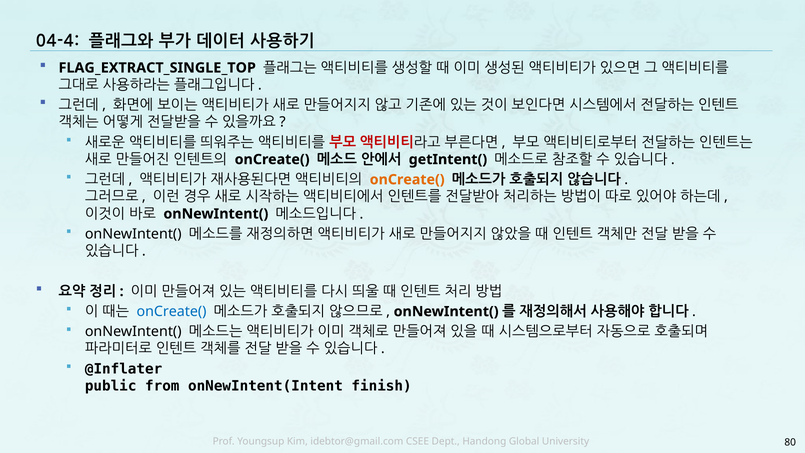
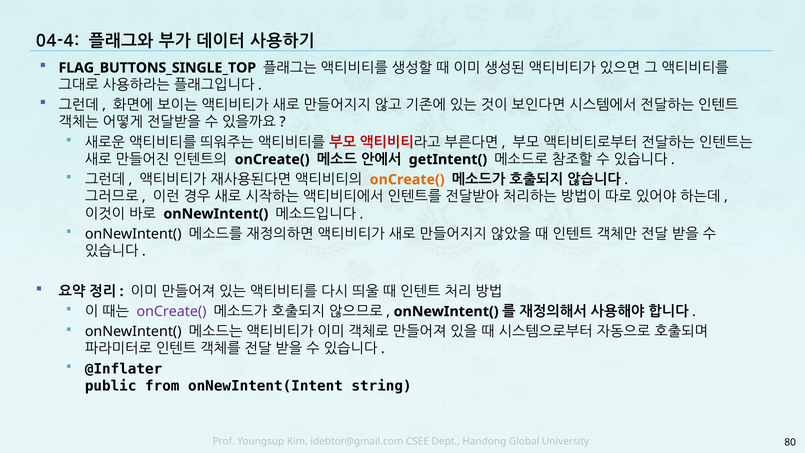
FLAG_EXTRACT_SINGLE_TOP: FLAG_EXTRACT_SINGLE_TOP -> FLAG_BUTTONS_SINGLE_TOP
onCreate( at (171, 311) colour: blue -> purple
finish: finish -> string
